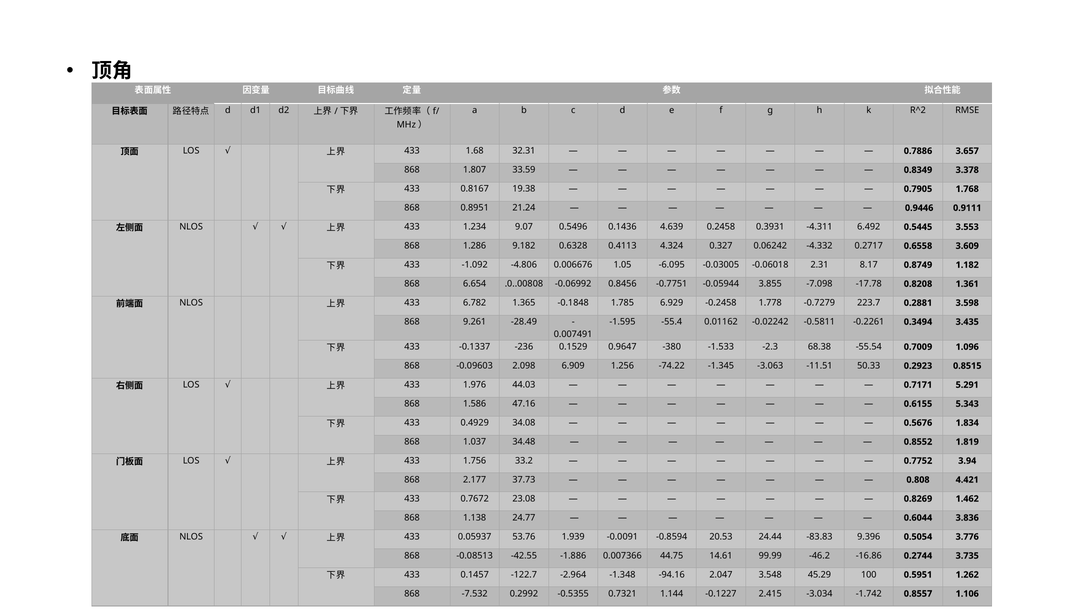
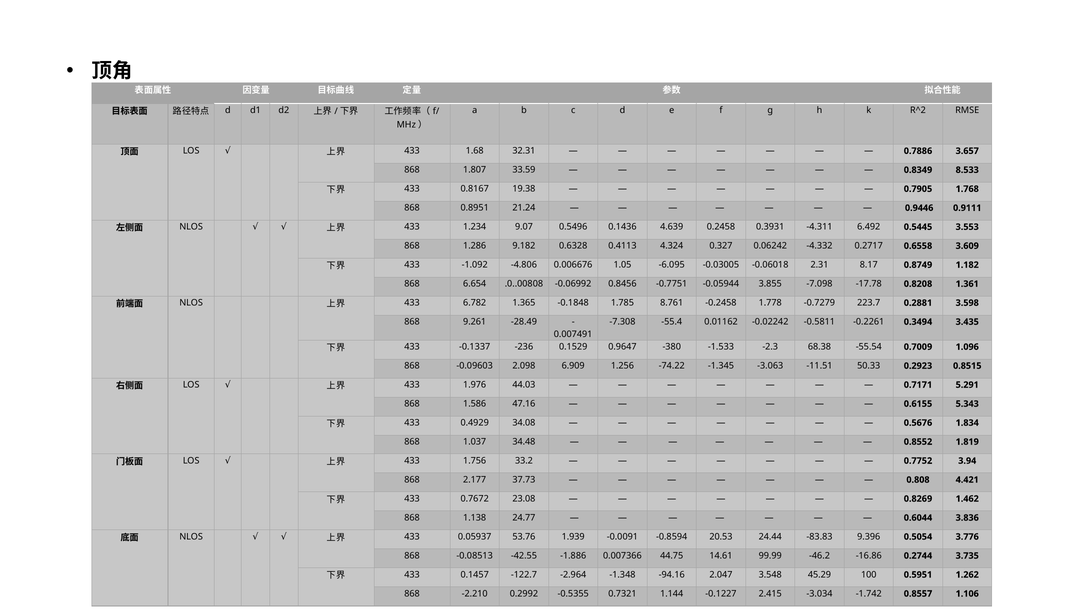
3.378: 3.378 -> 8.533
6.929: 6.929 -> 8.761
-1.595: -1.595 -> -7.308
-7.532: -7.532 -> -2.210
